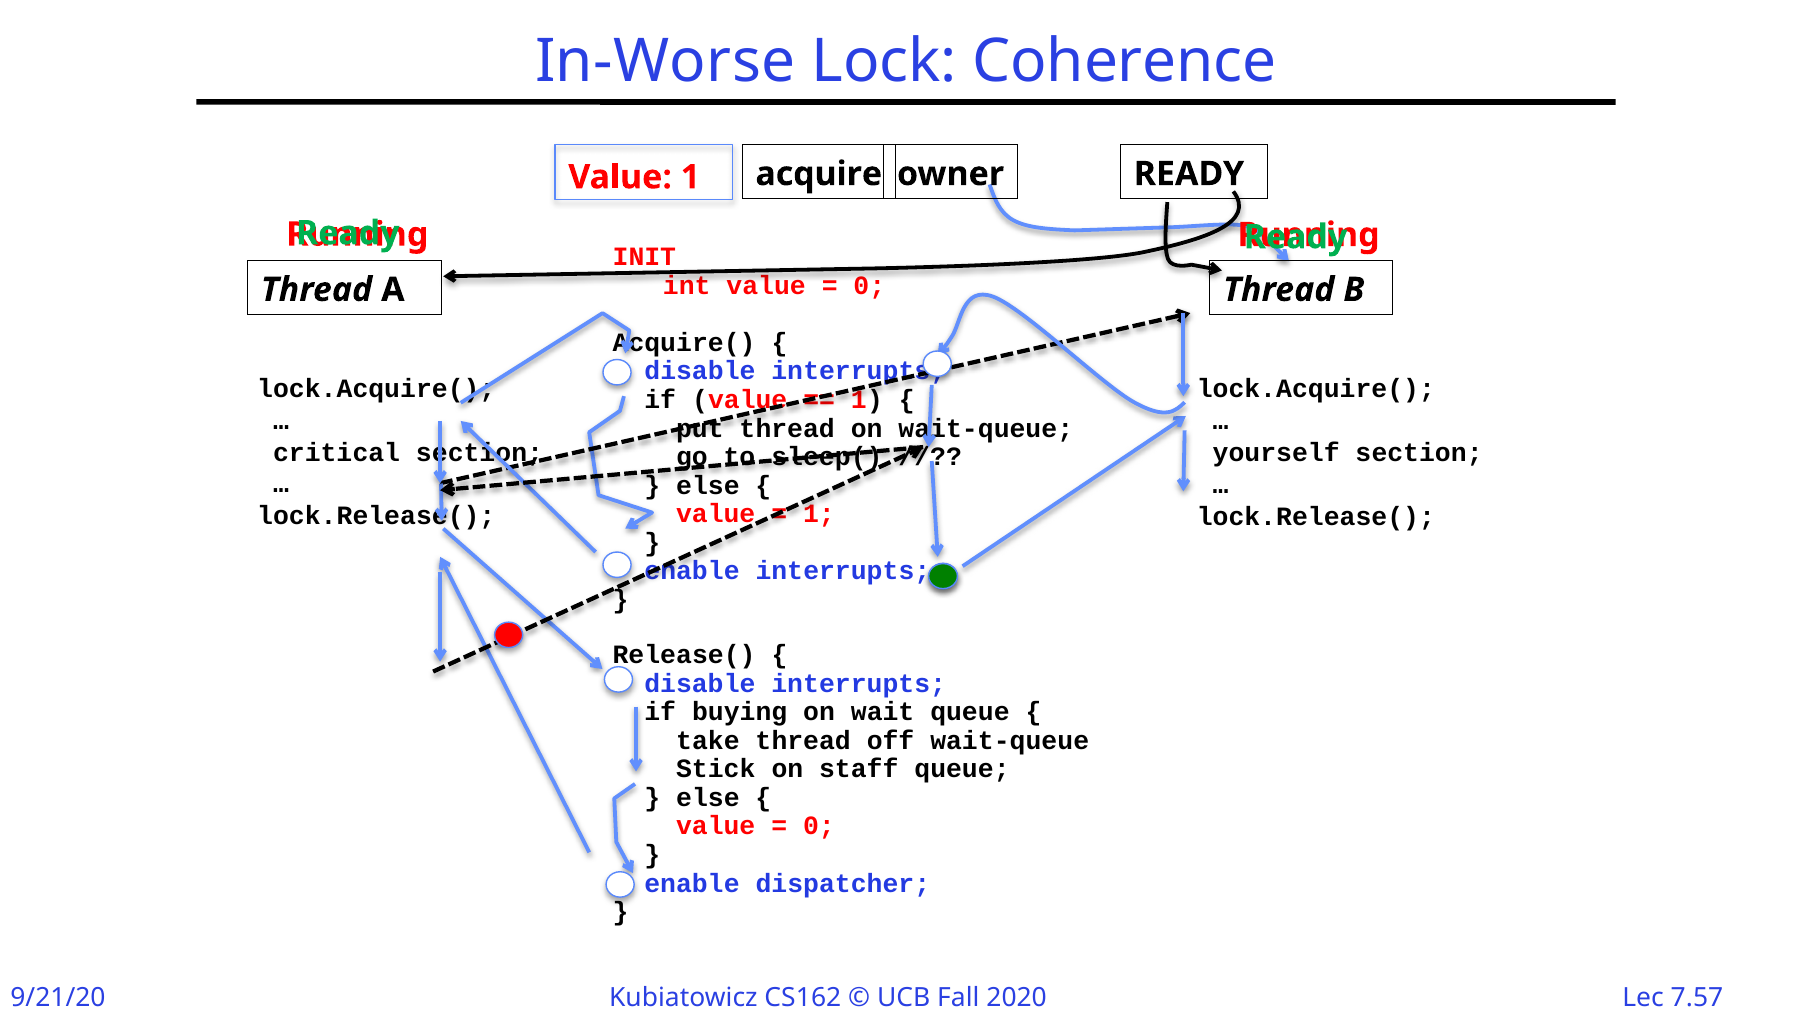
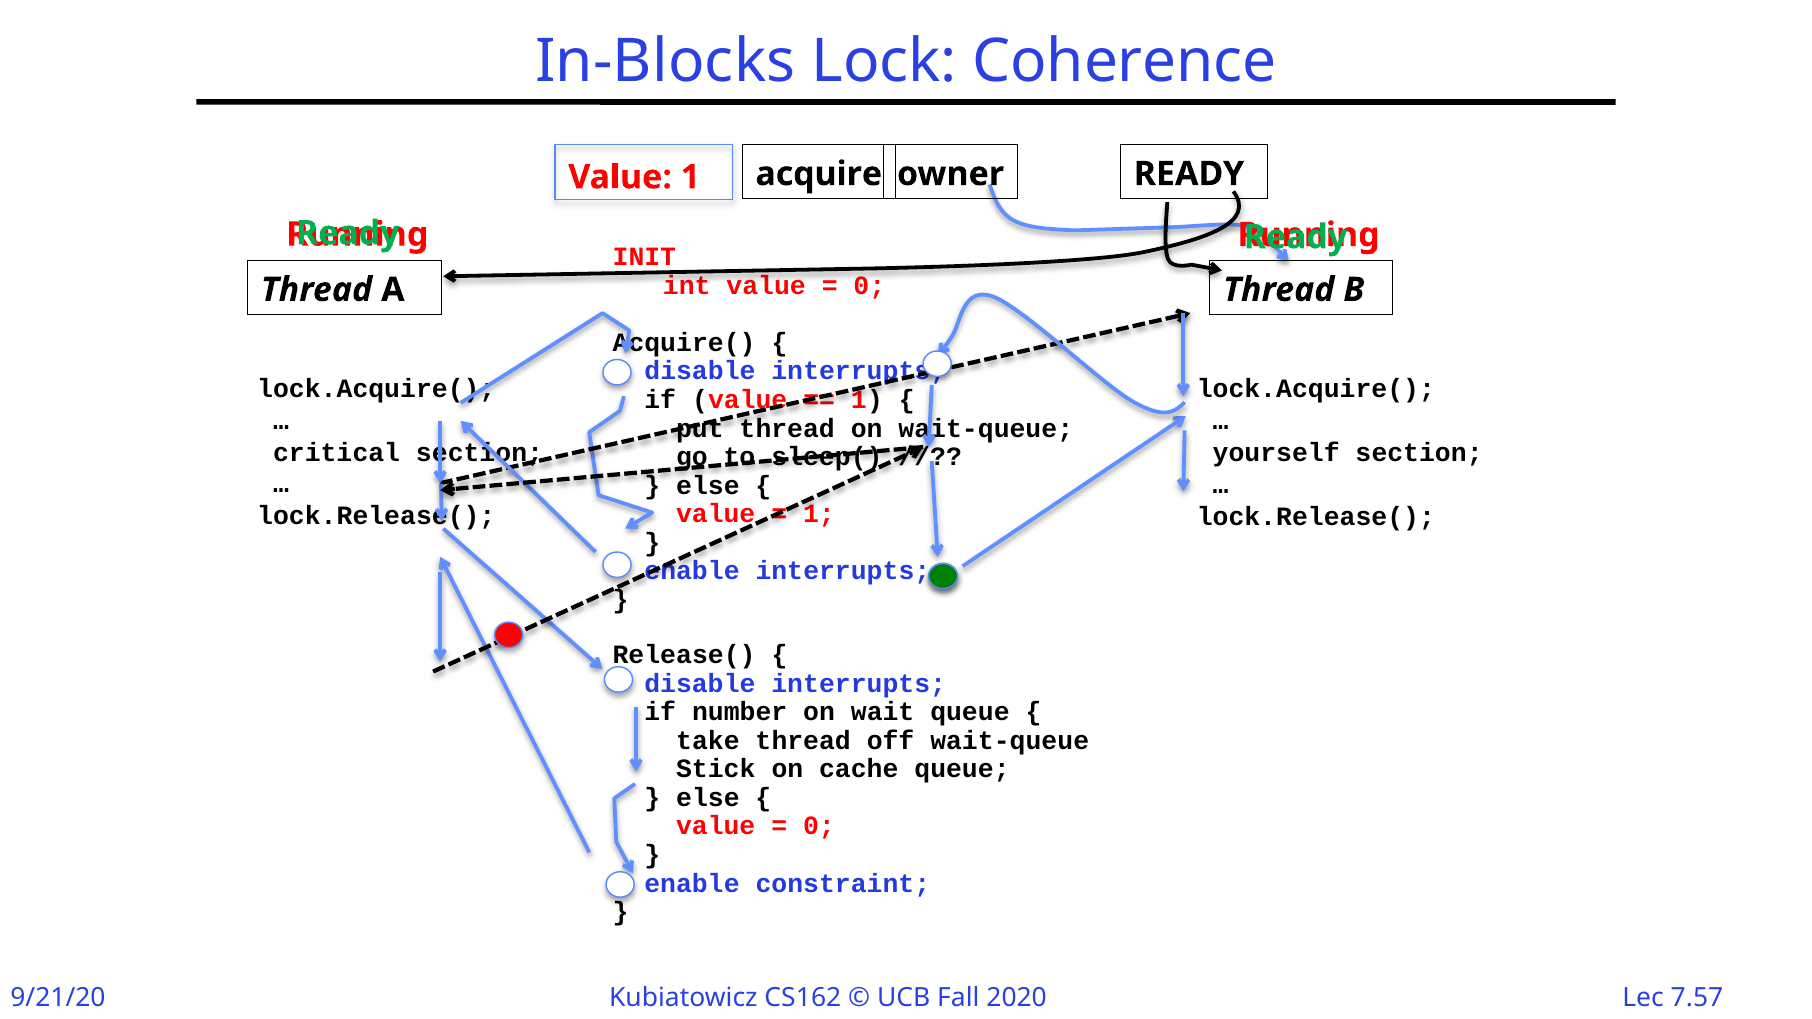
In-Worse: In-Worse -> In-Blocks
buying: buying -> number
staff: staff -> cache
dispatcher: dispatcher -> constraint
